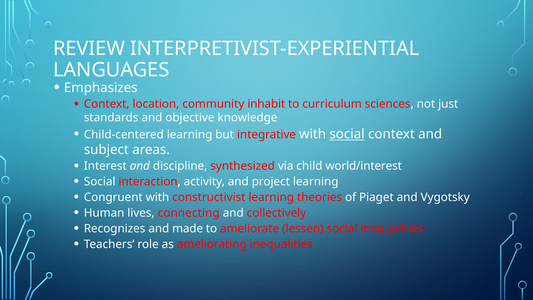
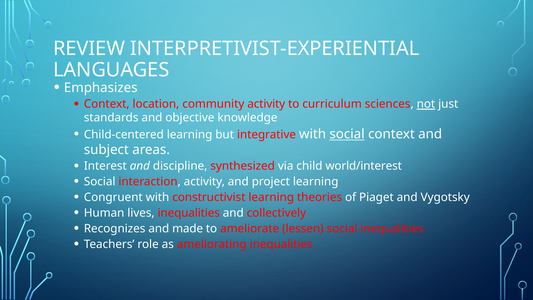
community inhabit: inhabit -> activity
not underline: none -> present
lives connecting: connecting -> inequalities
